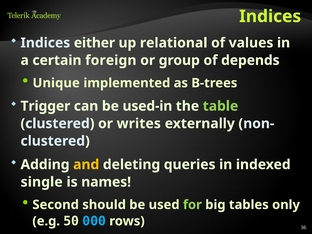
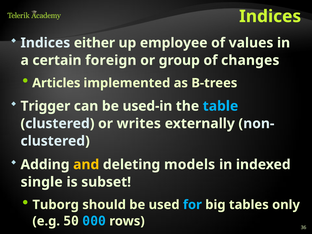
relational: relational -> employee
depends: depends -> changes
Unique: Unique -> Articles
table colour: light green -> light blue
queries: queries -> models
names: names -> subset
Second: Second -> Tuborg
for colour: light green -> light blue
